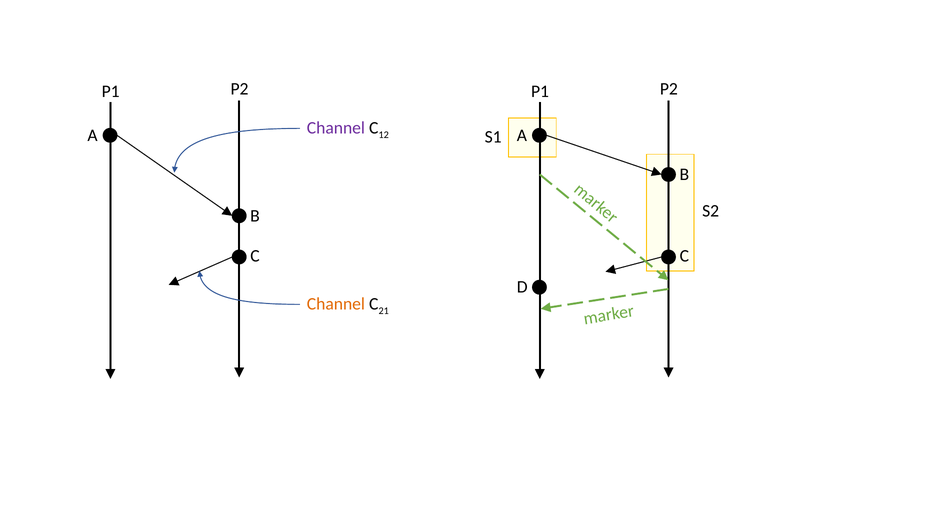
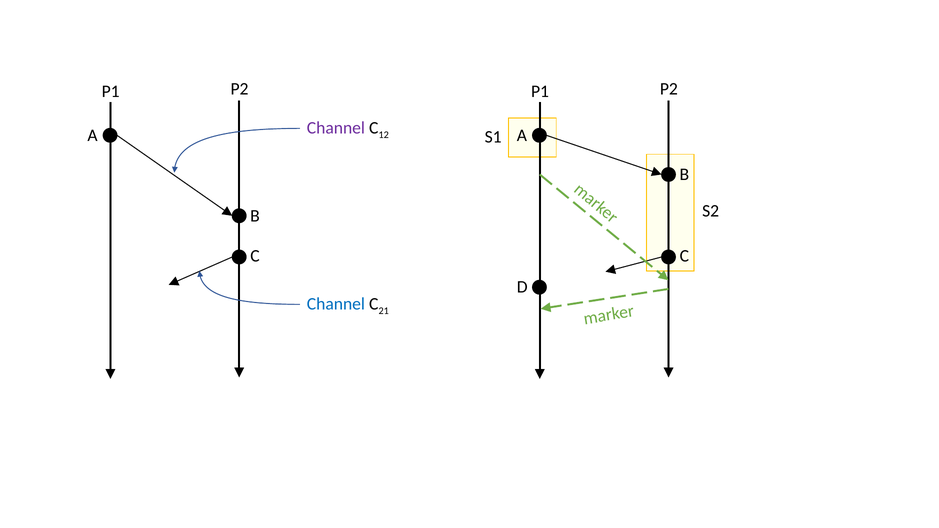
Channel at (336, 304) colour: orange -> blue
